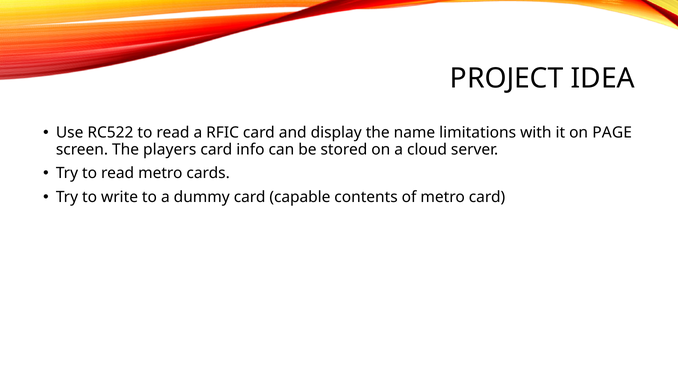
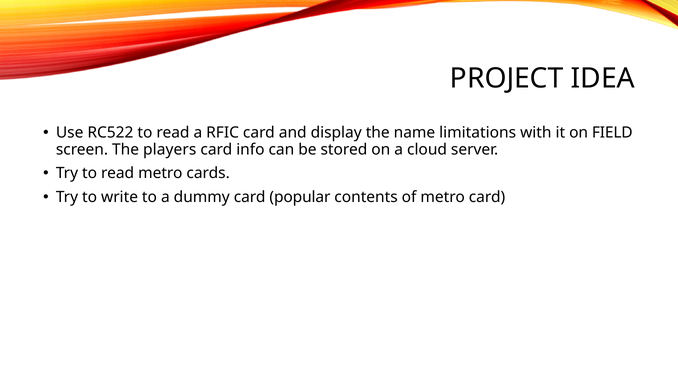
PAGE: PAGE -> FIELD
capable: capable -> popular
